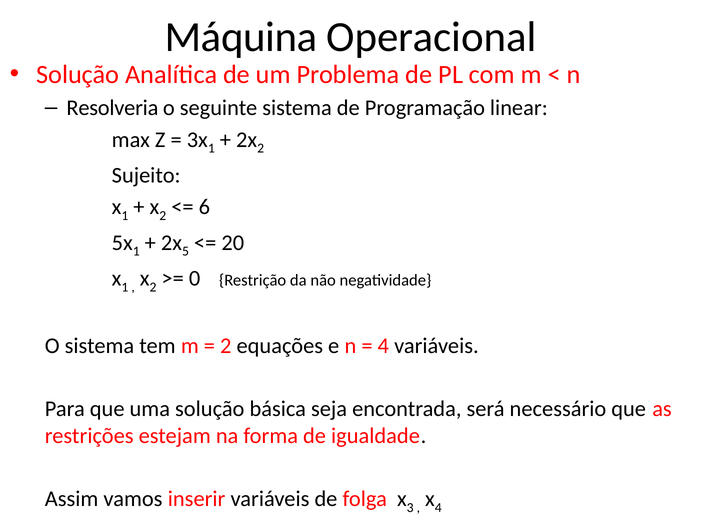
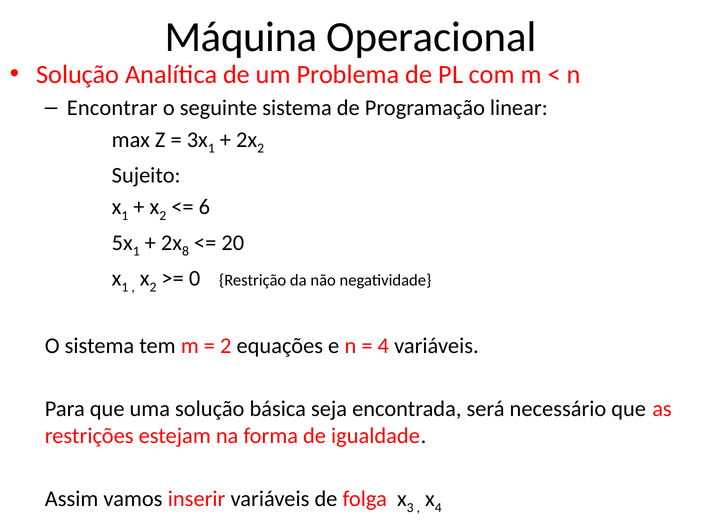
Resolveria: Resolveria -> Encontrar
5: 5 -> 8
